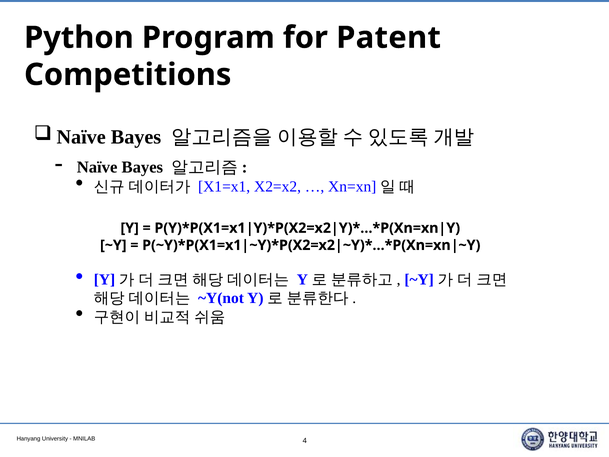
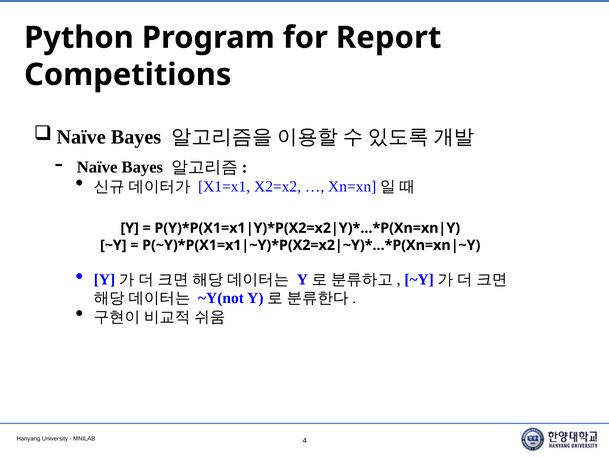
Patent: Patent -> Report
